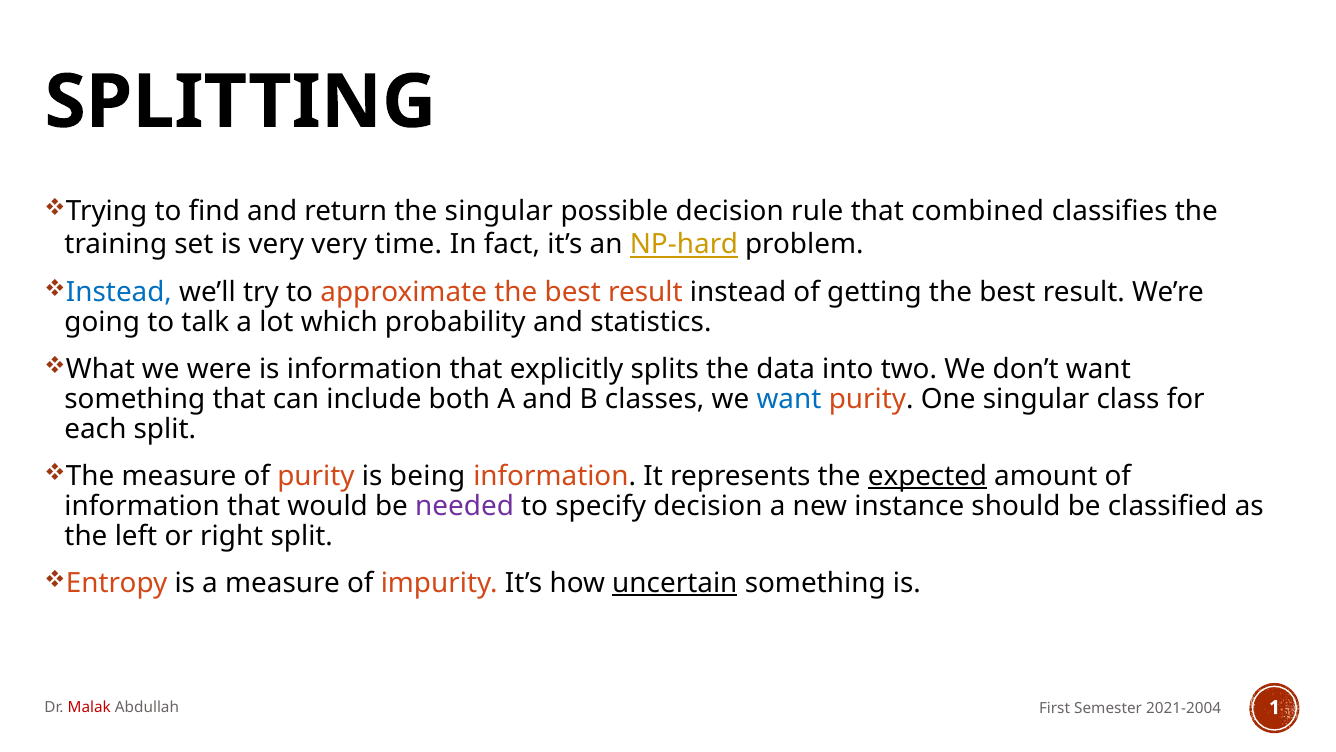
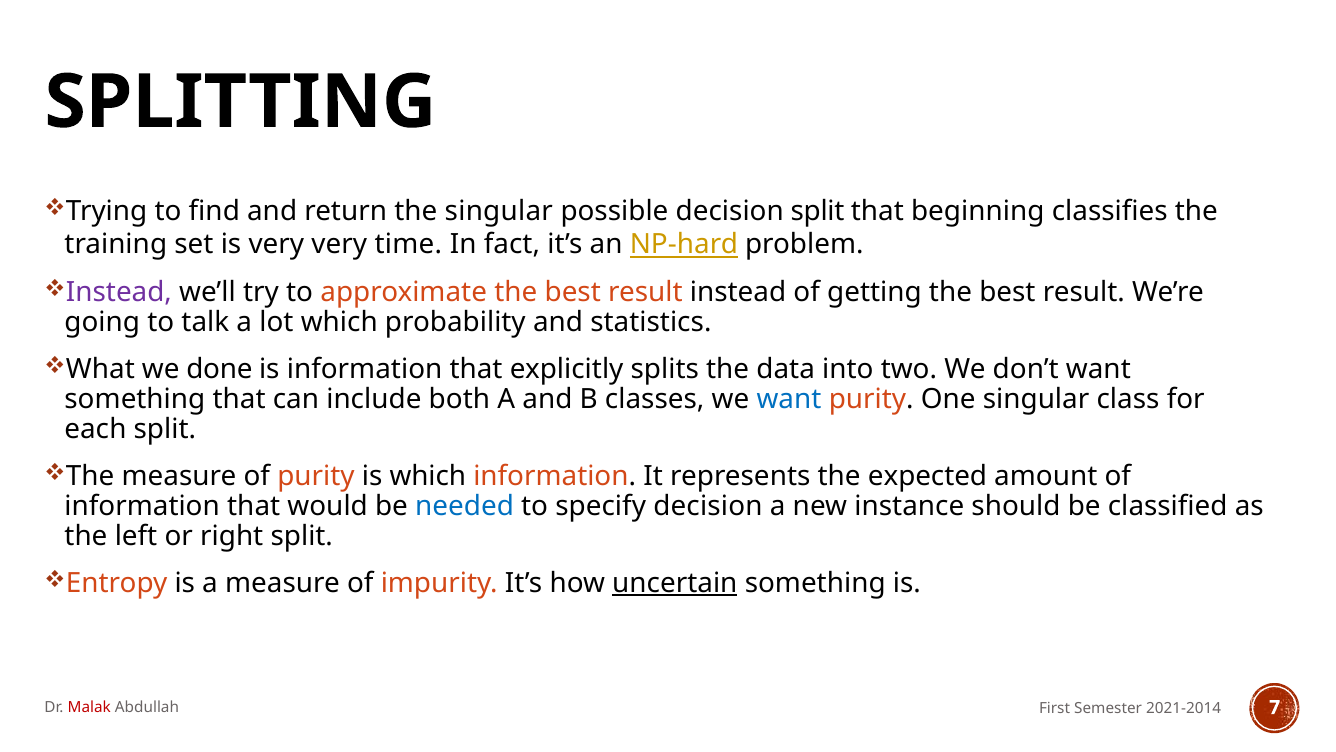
decision rule: rule -> split
combined: combined -> beginning
Instead at (119, 292) colour: blue -> purple
were: were -> done
is being: being -> which
expected underline: present -> none
needed colour: purple -> blue
1: 1 -> 7
2021-2004: 2021-2004 -> 2021-2014
